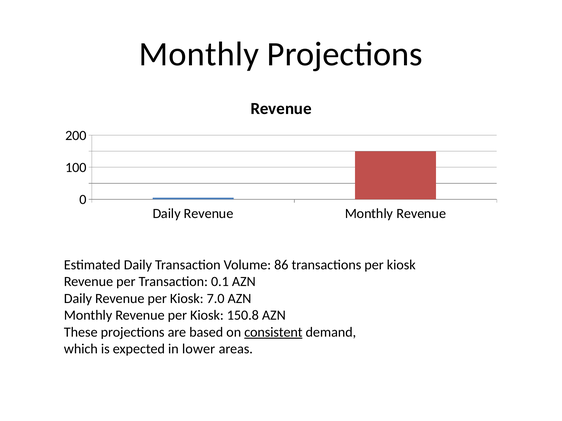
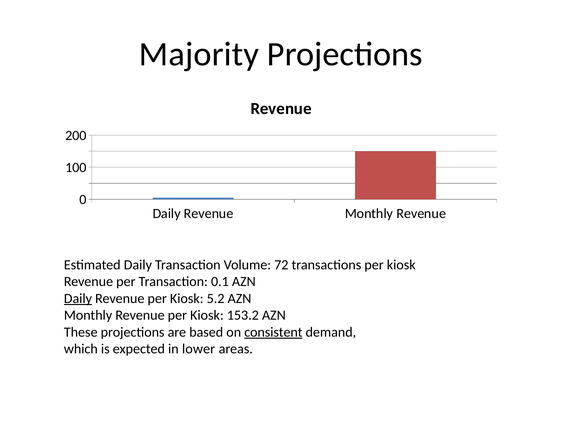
Monthly at (199, 54): Monthly -> Majority
86: 86 -> 72
Daily at (78, 299) underline: none -> present
7.0: 7.0 -> 5.2
150.8: 150.8 -> 153.2
